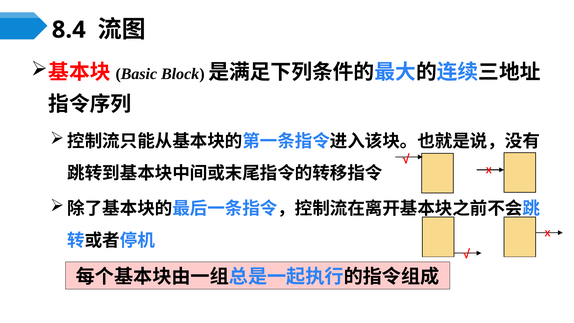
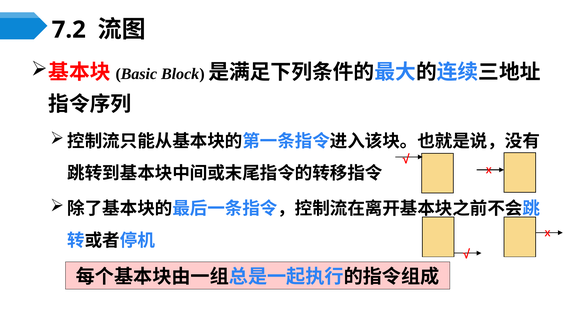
8.4: 8.4 -> 7.2
